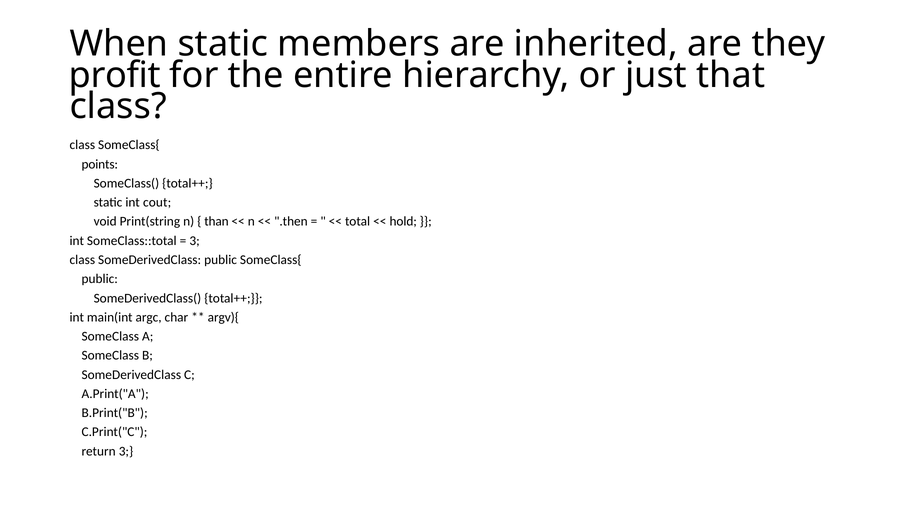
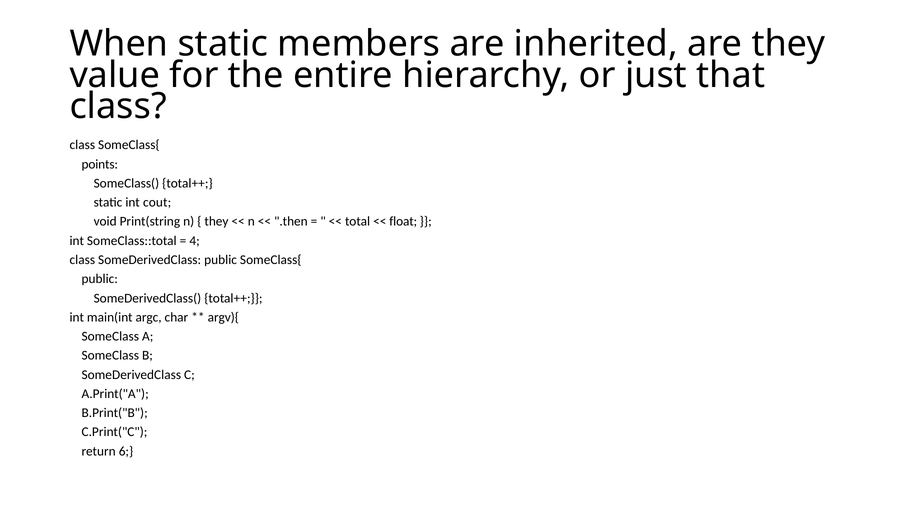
profit: profit -> value
than at (217, 221): than -> they
hold: hold -> float
3 at (195, 241): 3 -> 4
return 3: 3 -> 6
